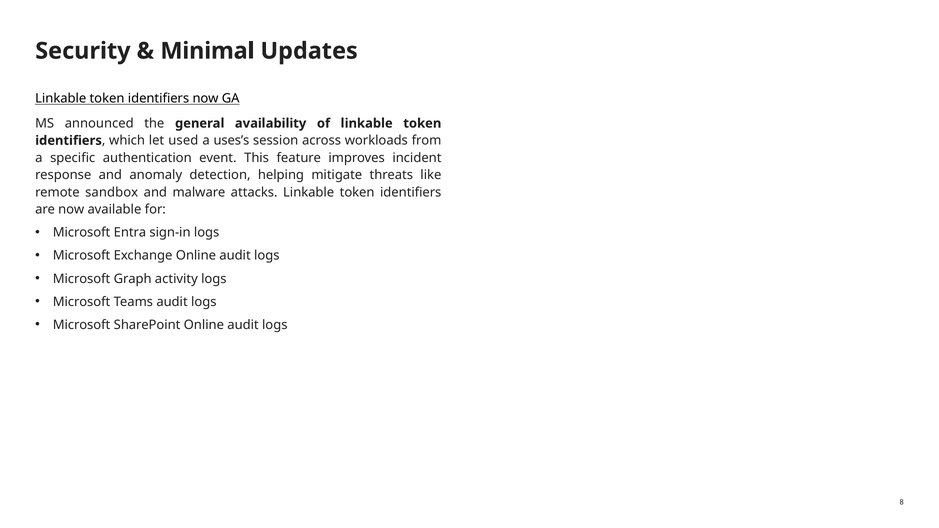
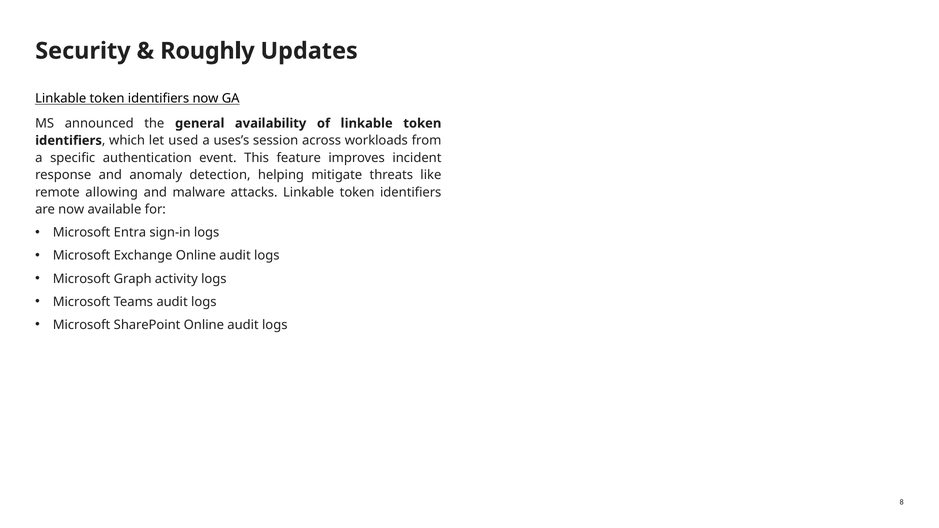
Minimal: Minimal -> Roughly
sandbox: sandbox -> allowing
